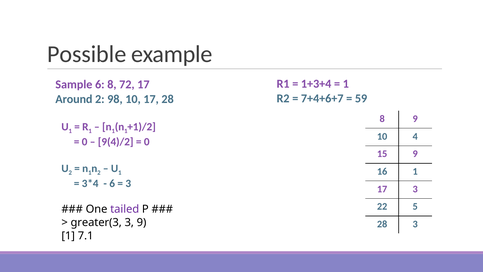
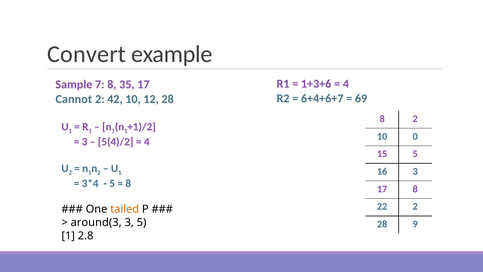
Possible: Possible -> Convert
1+3+4: 1+3+4 -> 1+3+6
1 at (346, 84): 1 -> 4
Sample 6: 6 -> 7
72: 72 -> 35
7+4+6+7: 7+4+6+7 -> 6+4+6+7
59: 59 -> 69
Around: Around -> Cannot
98: 98 -> 42
10 17: 17 -> 12
8 9: 9 -> 2
4: 4 -> 0
0 at (85, 142): 0 -> 3
9(4)/2: 9(4)/2 -> 5(4)/2
0 at (147, 142): 0 -> 4
15 9: 9 -> 5
16 1: 1 -> 3
6 at (112, 183): 6 -> 5
3 at (128, 183): 3 -> 8
17 3: 3 -> 8
22 5: 5 -> 2
tailed colour: purple -> orange
greater(3: greater(3 -> around(3
3 9: 9 -> 5
28 3: 3 -> 9
7.1: 7.1 -> 2.8
